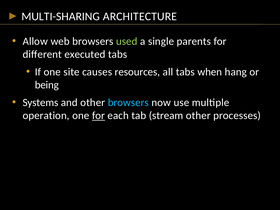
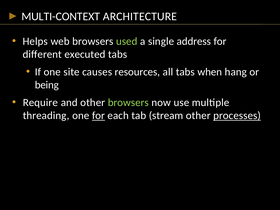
MULTI-SHARING: MULTI-SHARING -> MULTI-CONTEXT
Allow: Allow -> Helps
parents: parents -> address
Systems: Systems -> Require
browsers at (128, 103) colour: light blue -> light green
operation: operation -> threading
processes underline: none -> present
